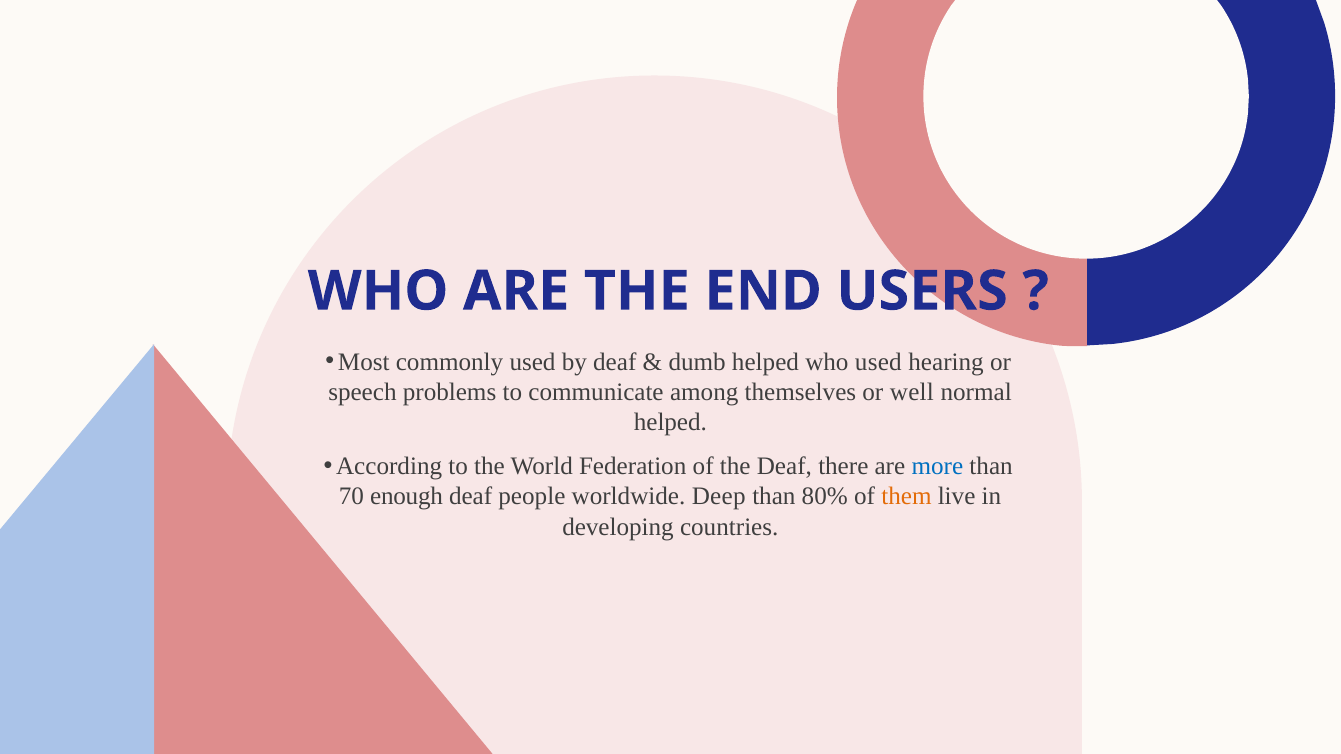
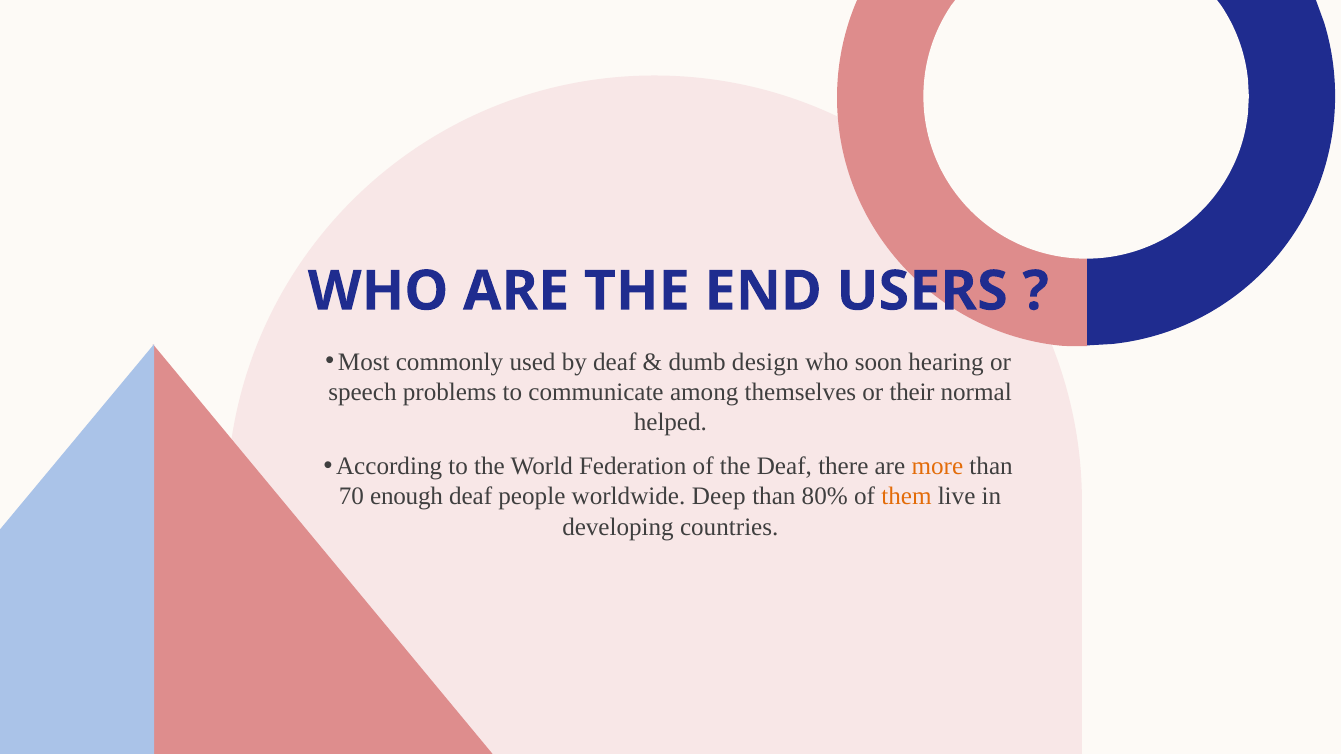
dumb helped: helped -> design
who used: used -> soon
well: well -> their
more colour: blue -> orange
